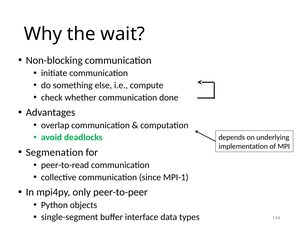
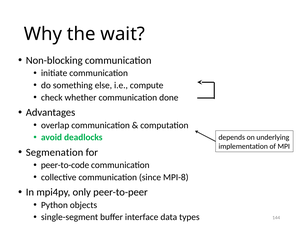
peer-to-read: peer-to-read -> peer-to-code
MPI-1: MPI-1 -> MPI-8
